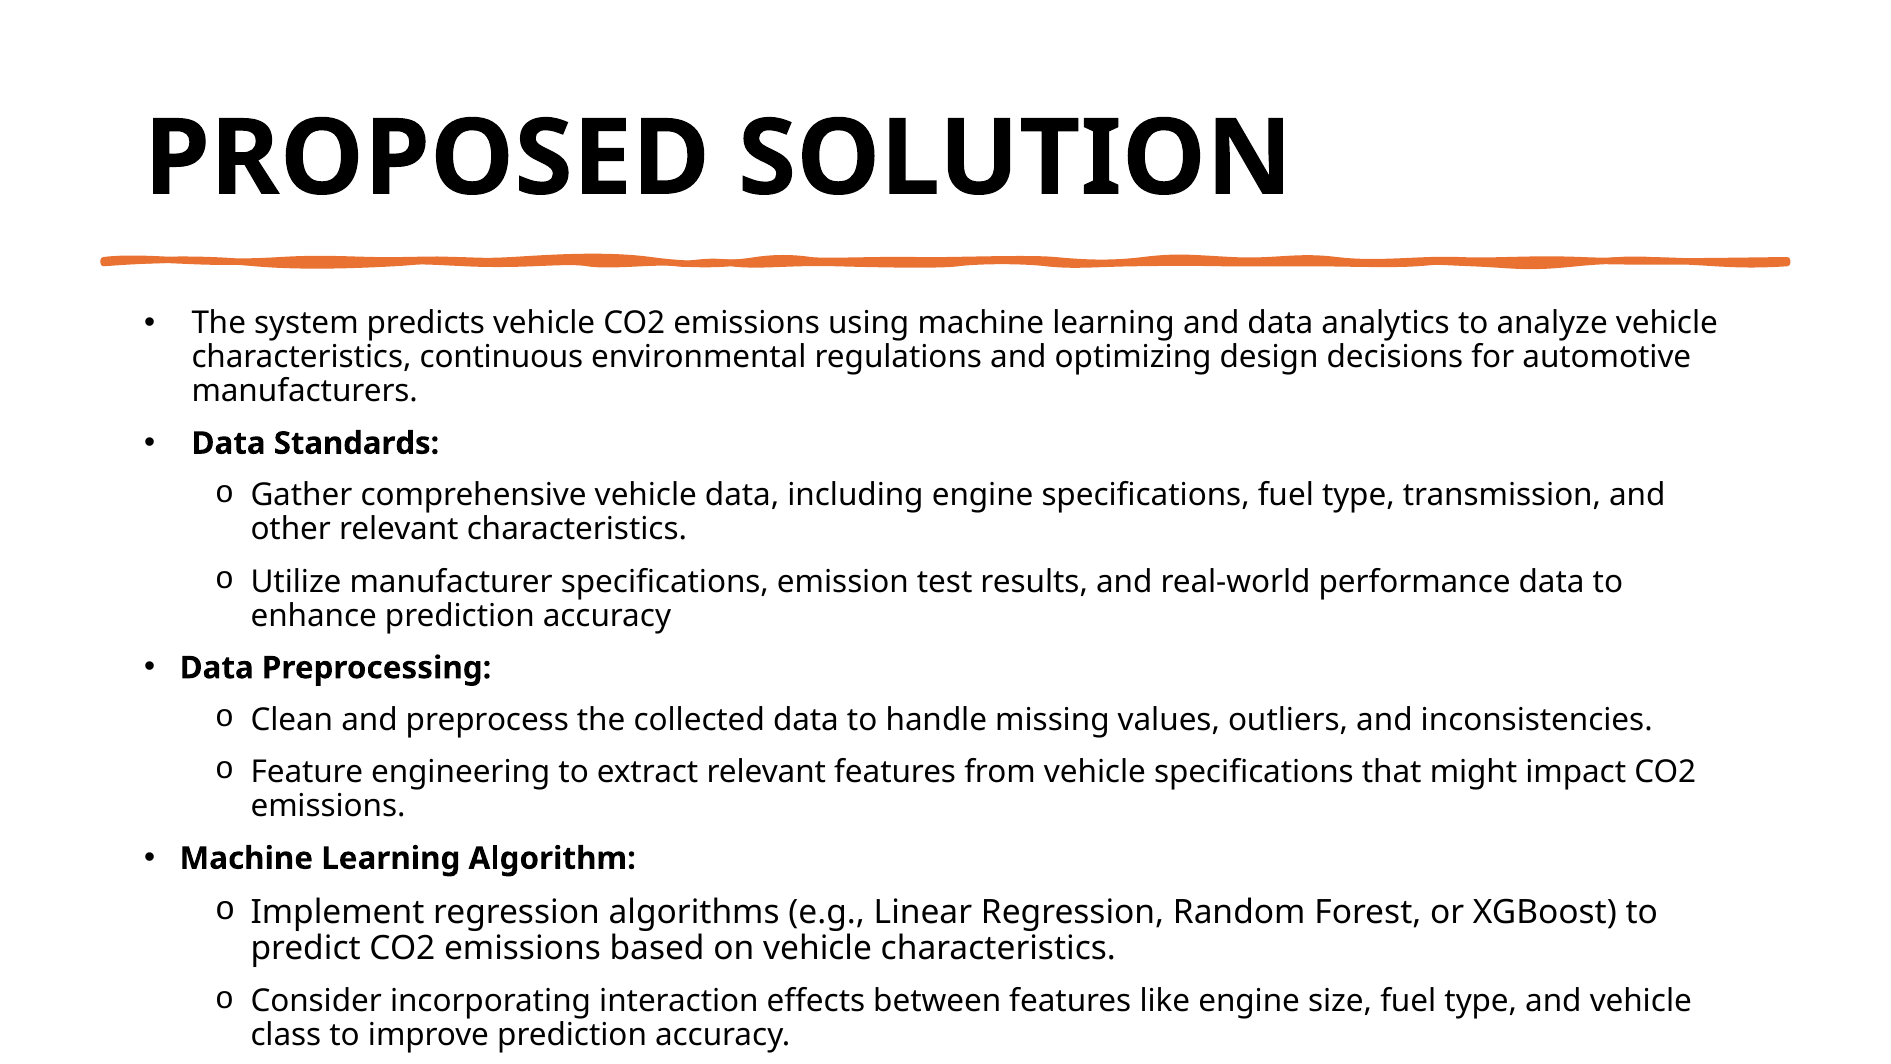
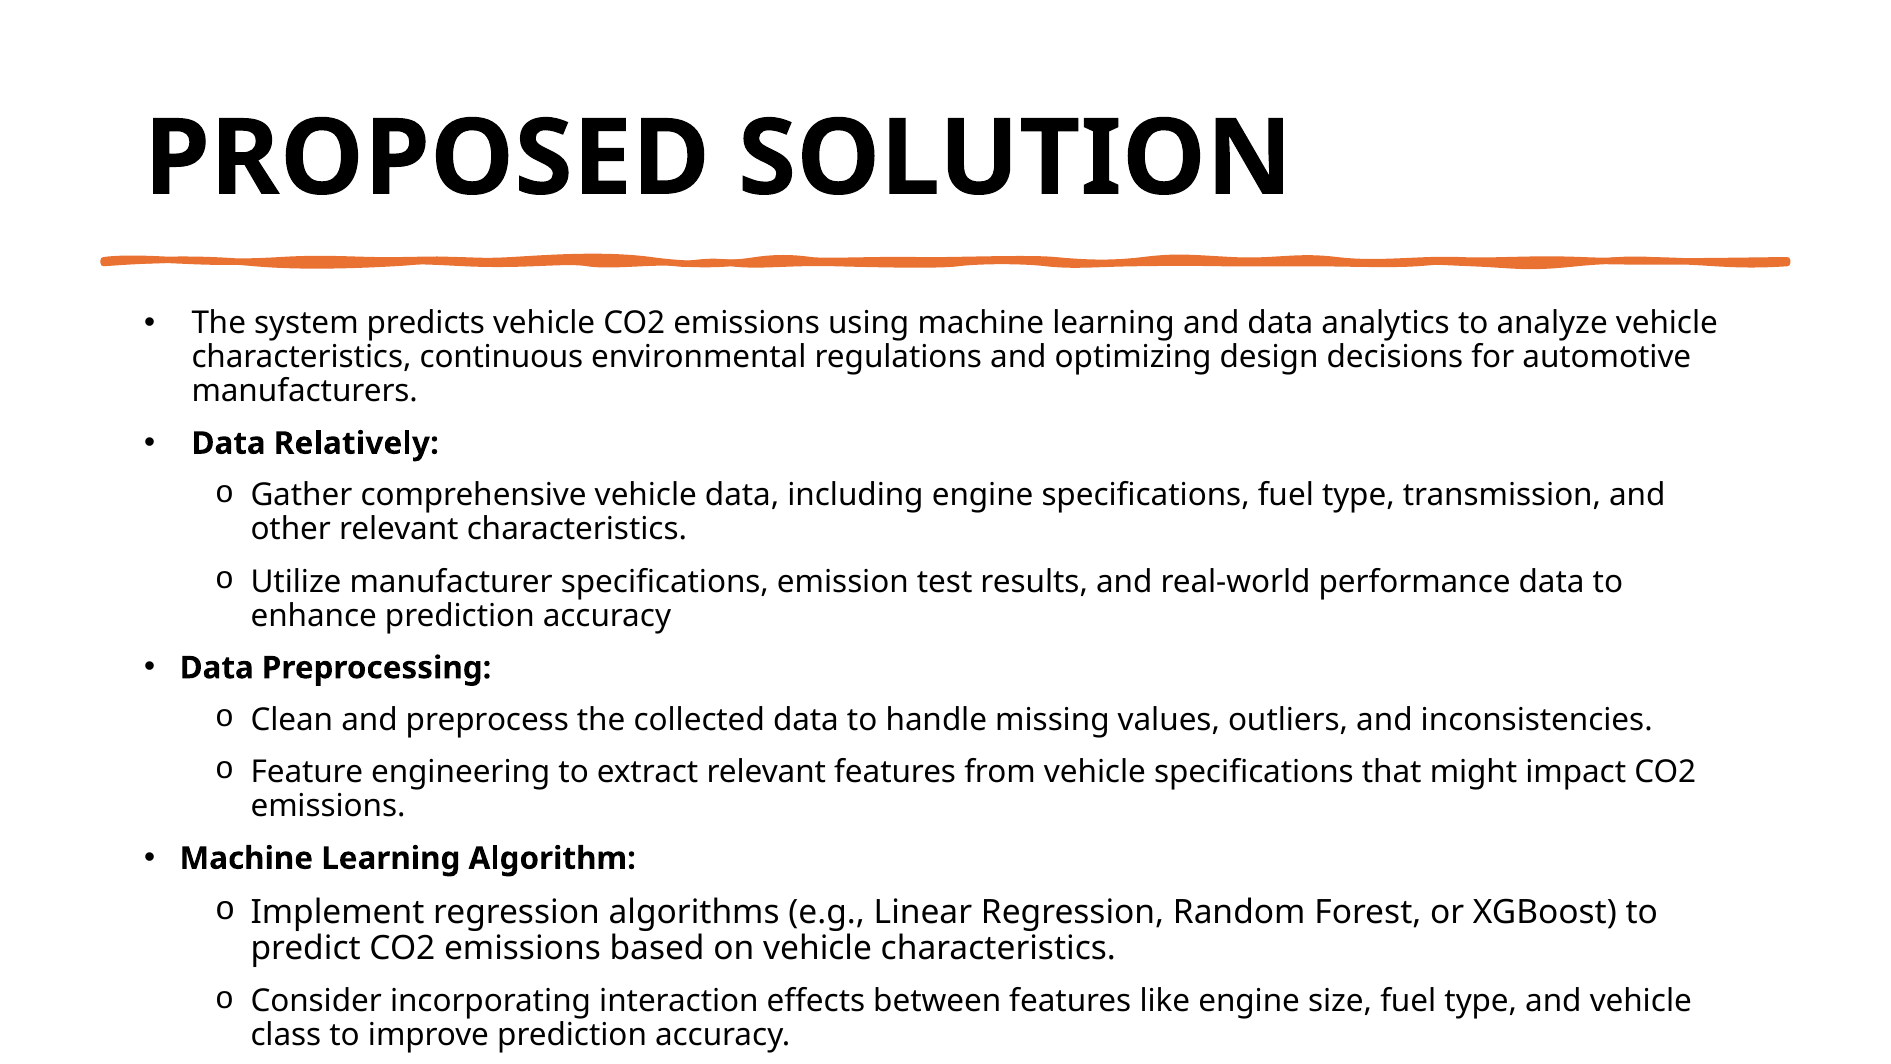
Standards: Standards -> Relatively
